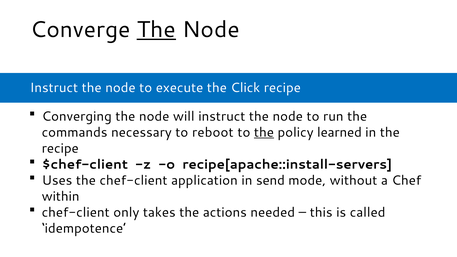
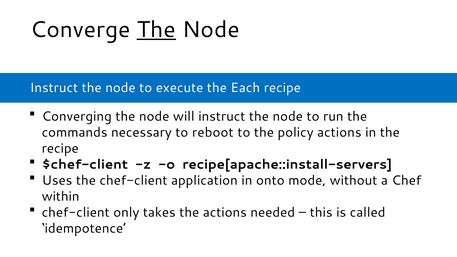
Click: Click -> Each
the at (264, 132) underline: present -> none
policy learned: learned -> actions
send: send -> onto
